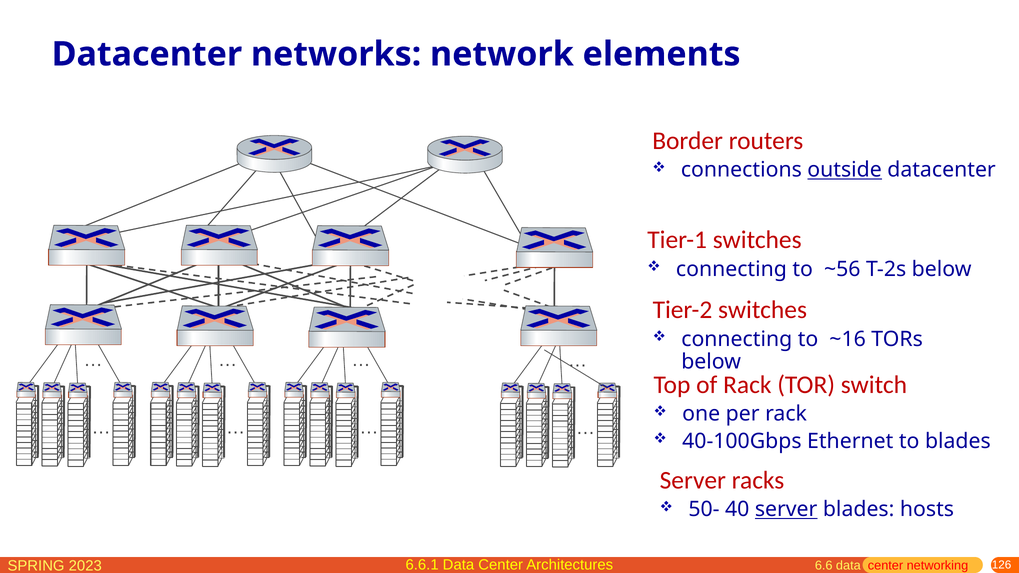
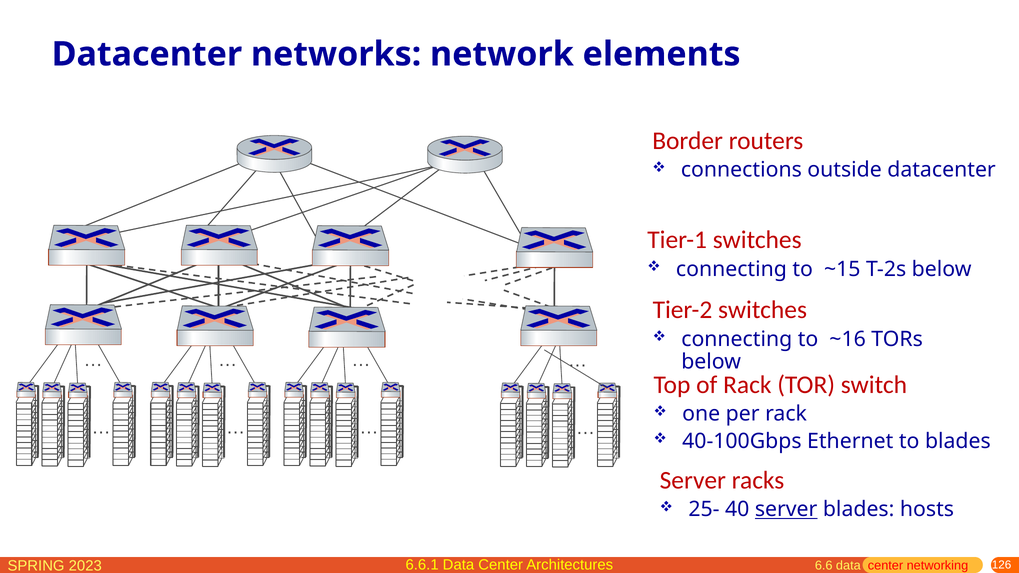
outside underline: present -> none
~56: ~56 -> ~15
50-: 50- -> 25-
